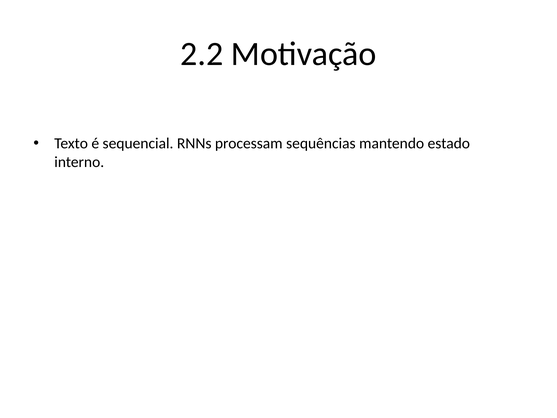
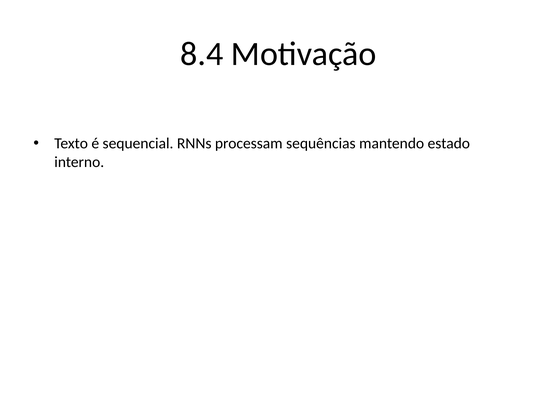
2.2: 2.2 -> 8.4
